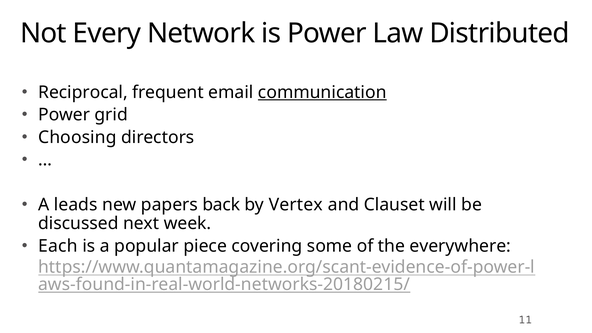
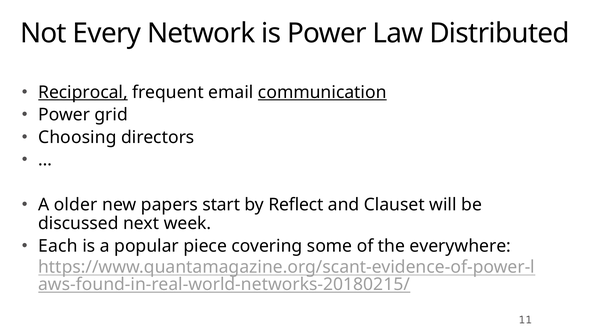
Reciprocal underline: none -> present
leads: leads -> older
back: back -> start
Vertex: Vertex -> Reflect
